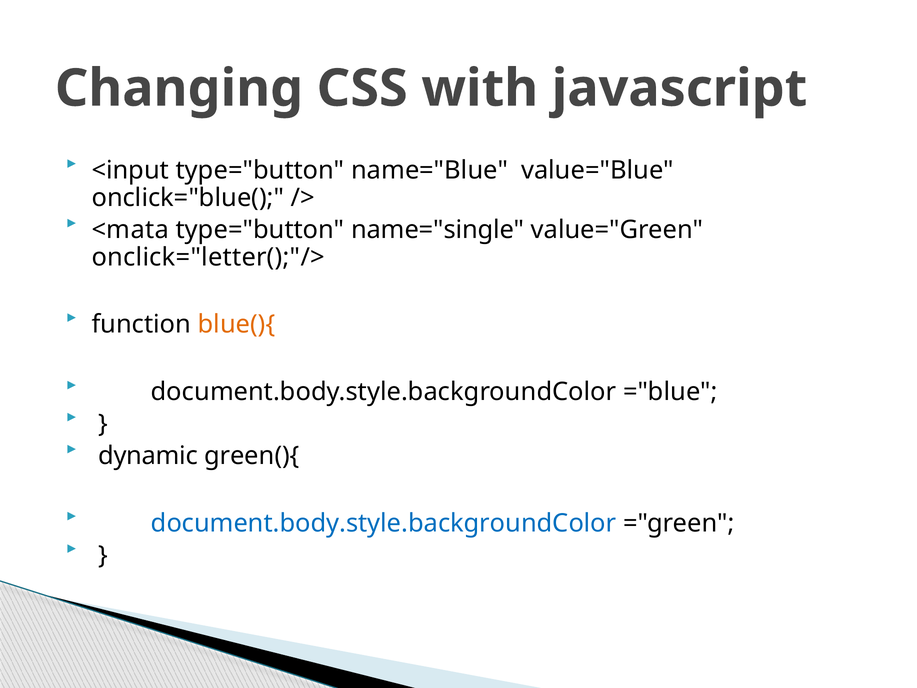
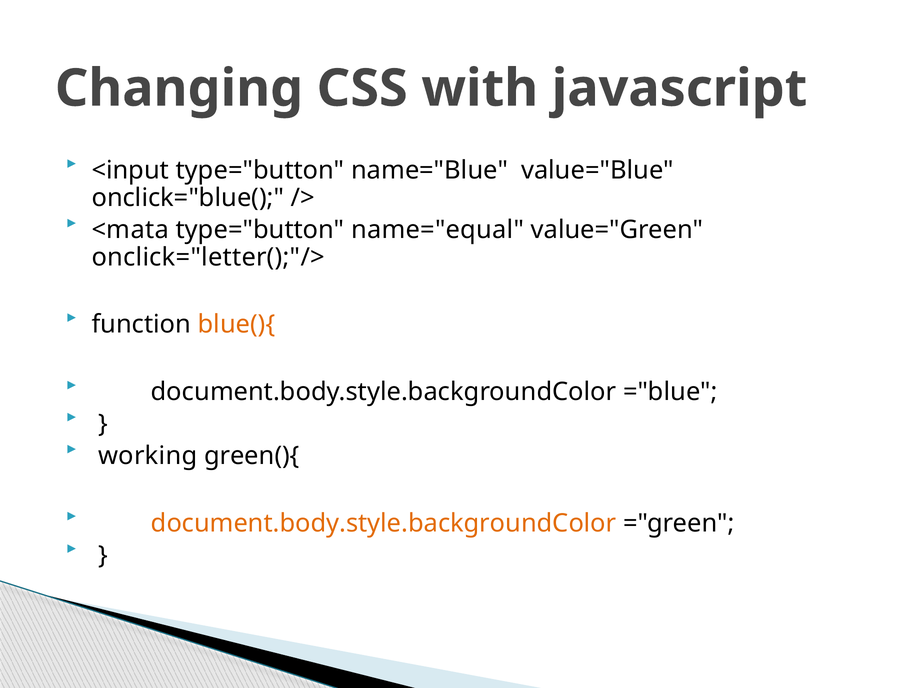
name="single: name="single -> name="equal
dynamic: dynamic -> working
document.body.style.backgroundColor at (384, 523) colour: blue -> orange
